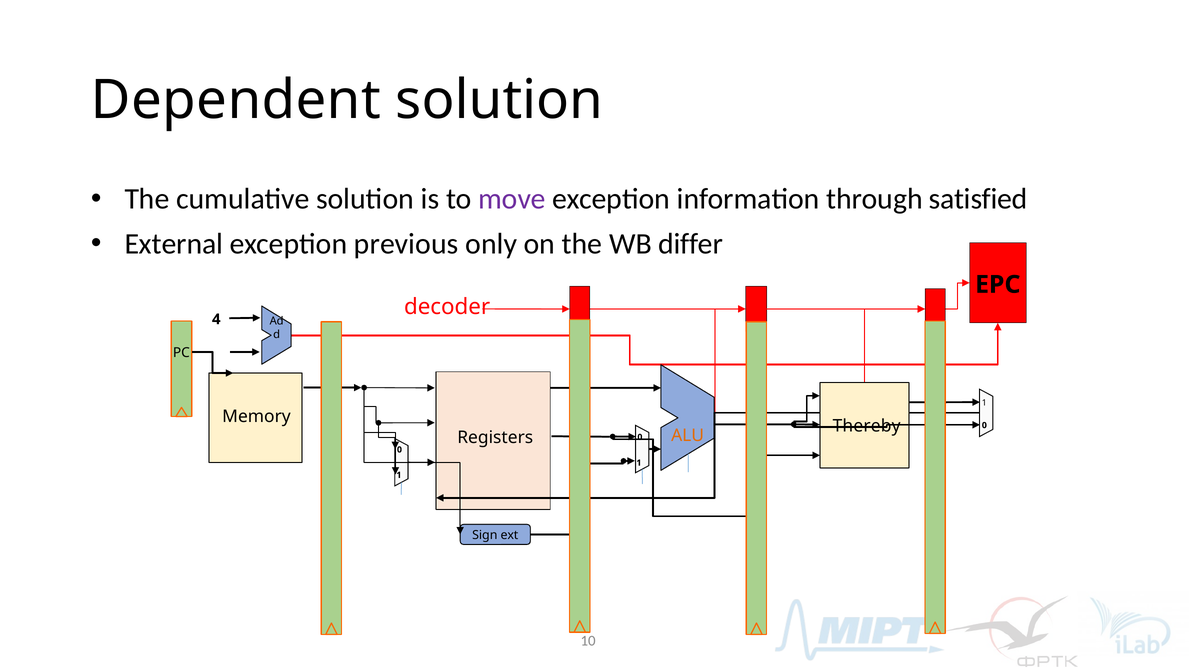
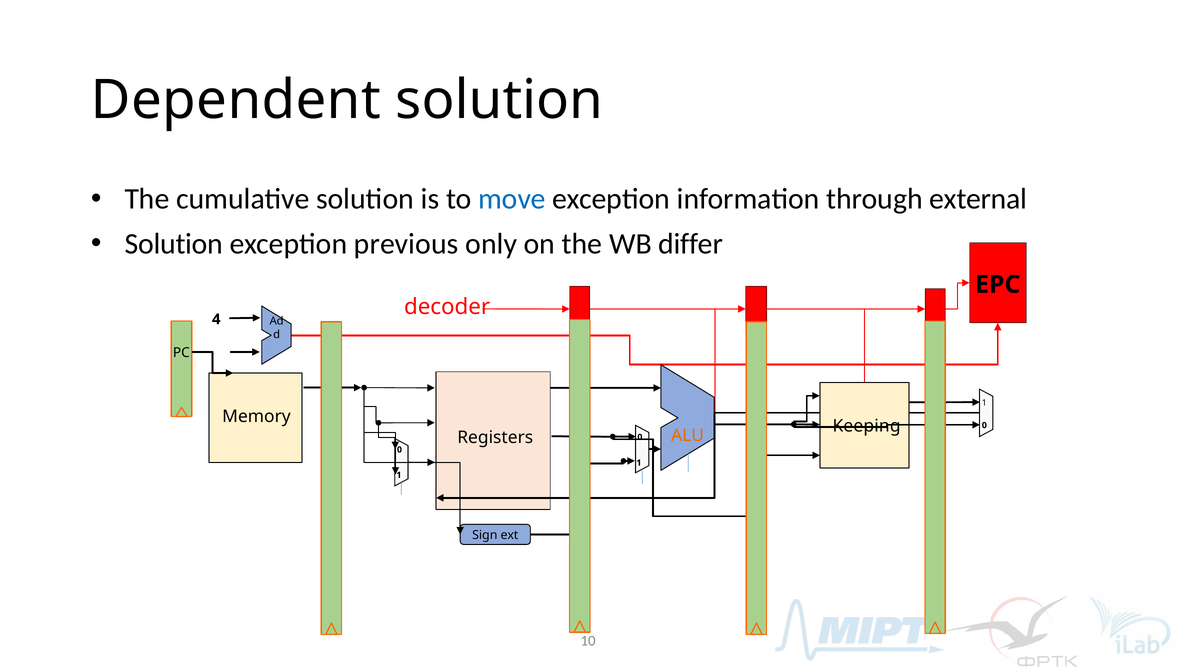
move colour: purple -> blue
satisfied: satisfied -> external
External at (174, 244): External -> Solution
Thereby: Thereby -> Keeping
